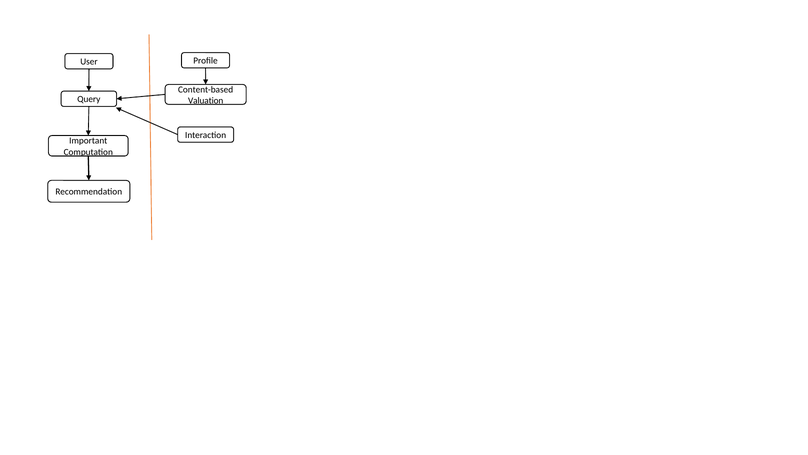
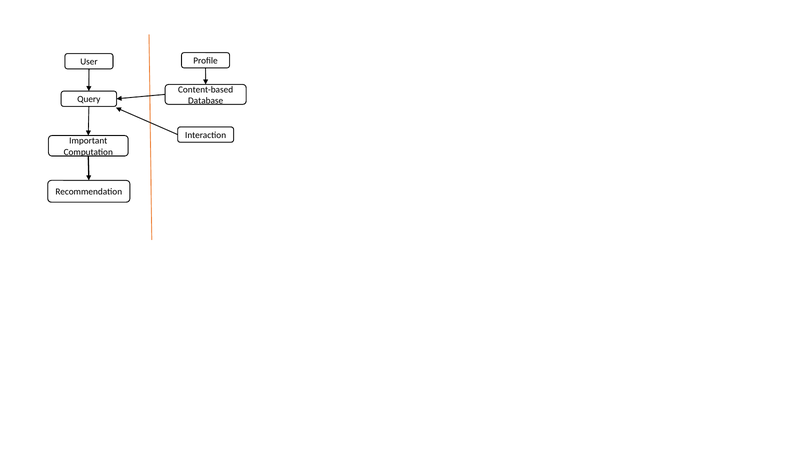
Valuation: Valuation -> Database
